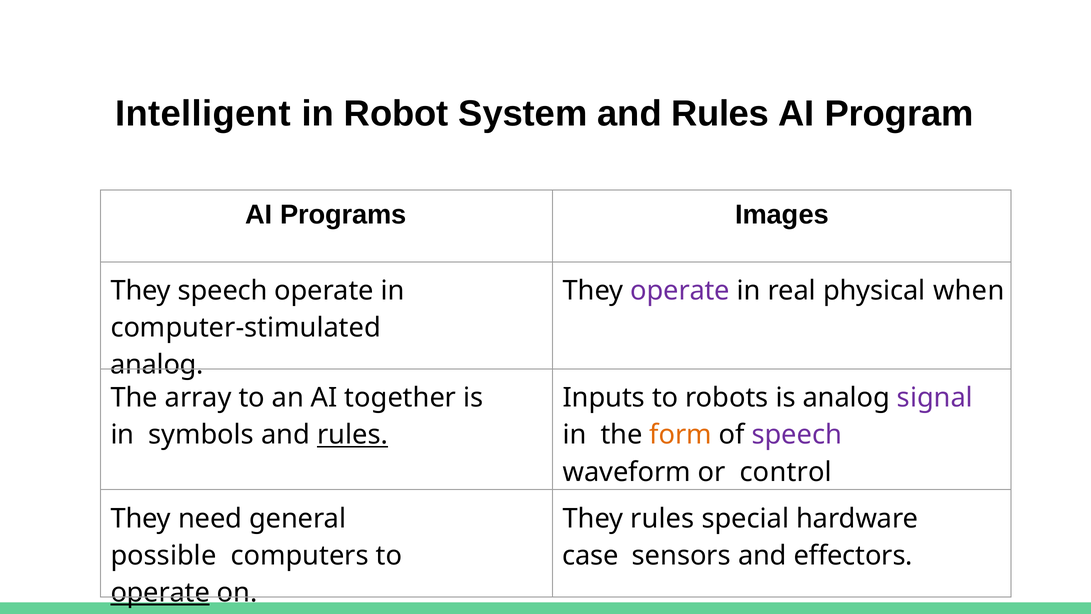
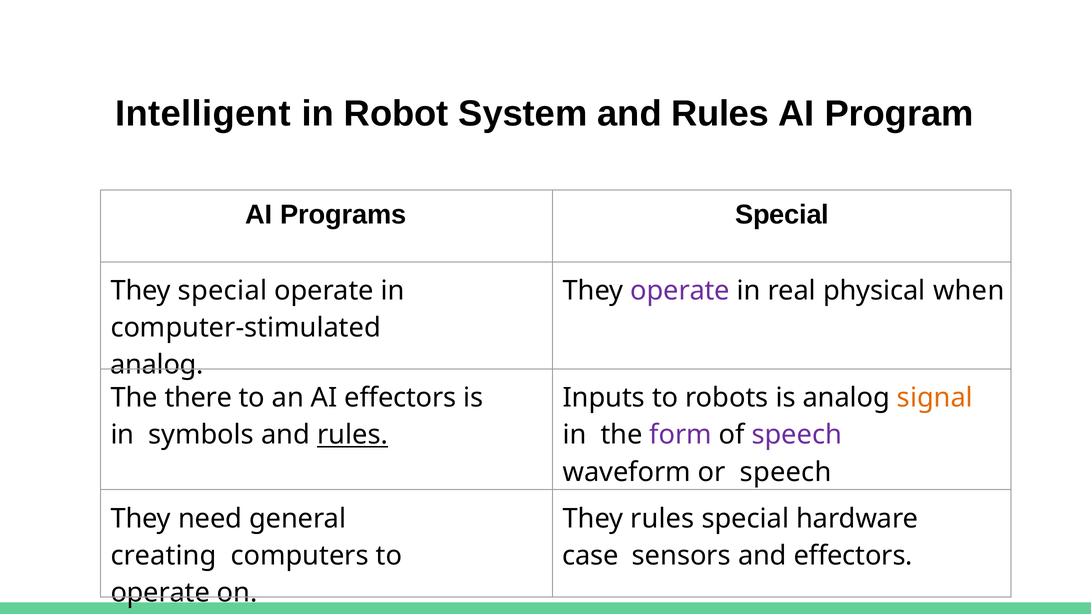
Programs Images: Images -> Special
They speech: speech -> special
array: array -> there
AI together: together -> effectors
signal colour: purple -> orange
form colour: orange -> purple
or control: control -> speech
possible: possible -> creating
operate at (160, 593) underline: present -> none
